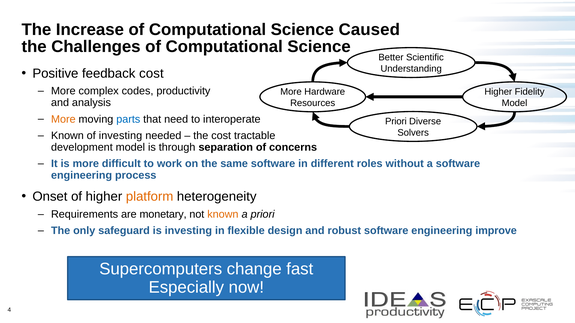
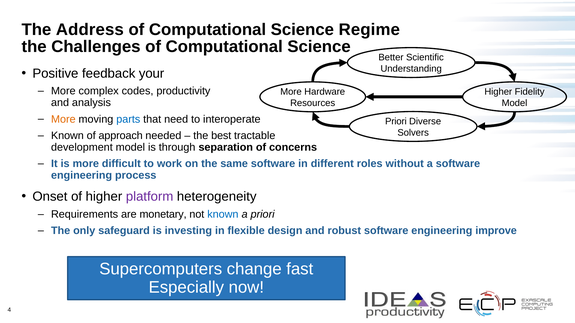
Increase: Increase -> Address
Caused: Caused -> Regime
feedback cost: cost -> your
of investing: investing -> approach
the cost: cost -> best
platform colour: orange -> purple
known at (223, 215) colour: orange -> blue
